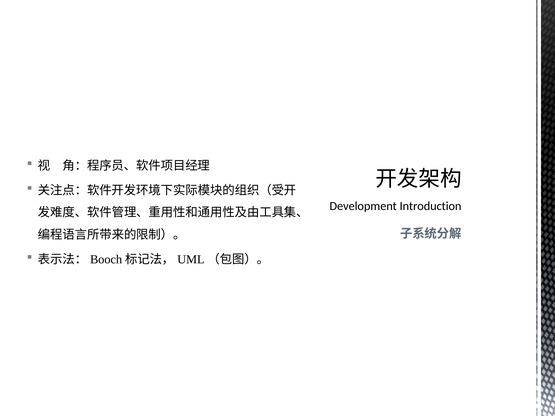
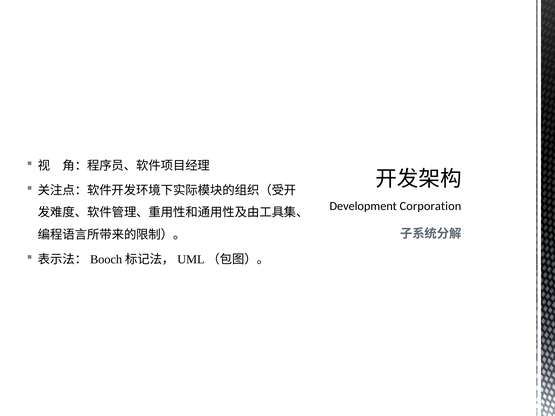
Introduction: Introduction -> Corporation
